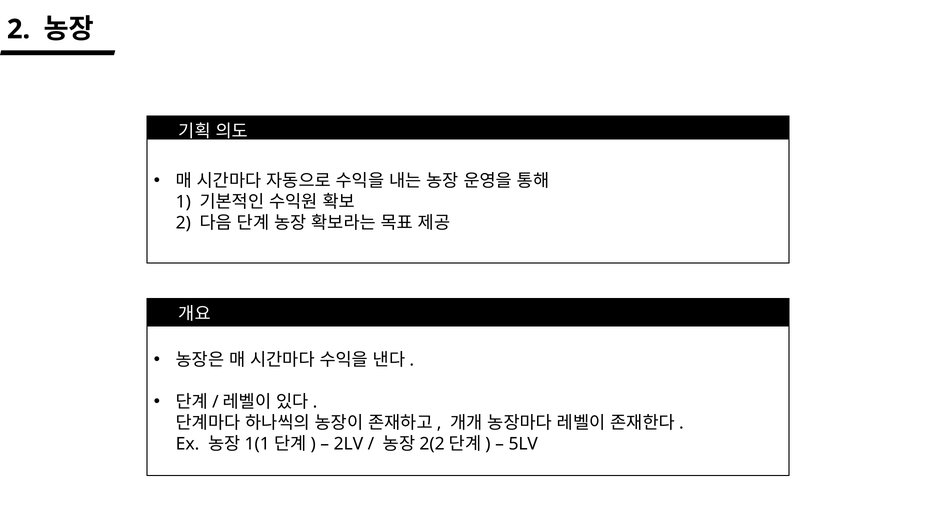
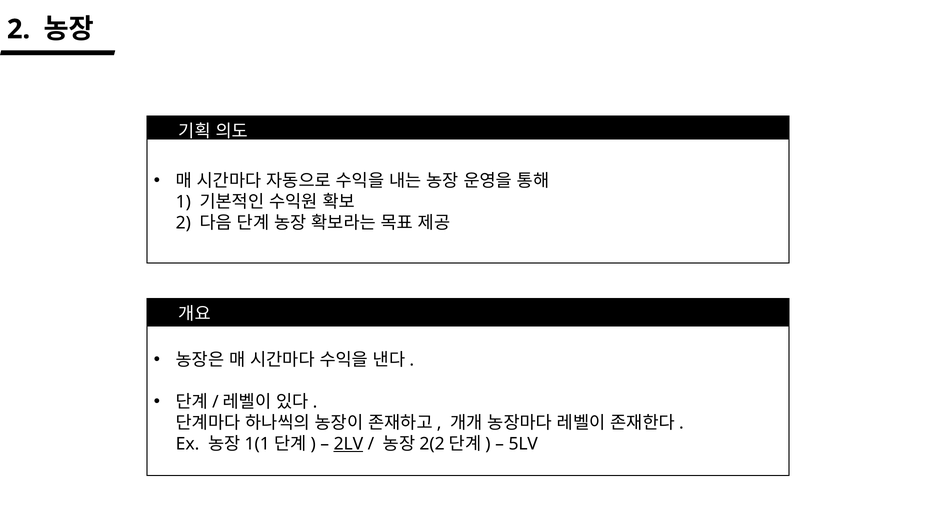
2LV underline: none -> present
